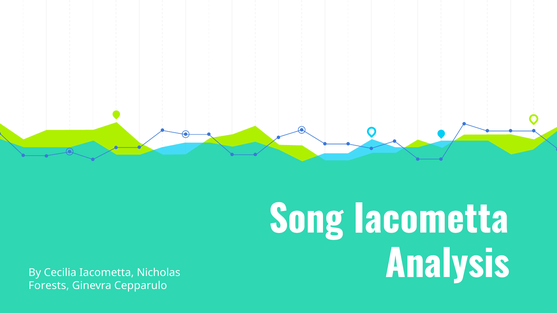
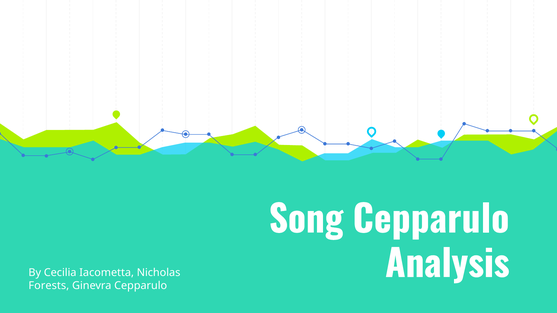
Song Iacometta: Iacometta -> Cepparulo
